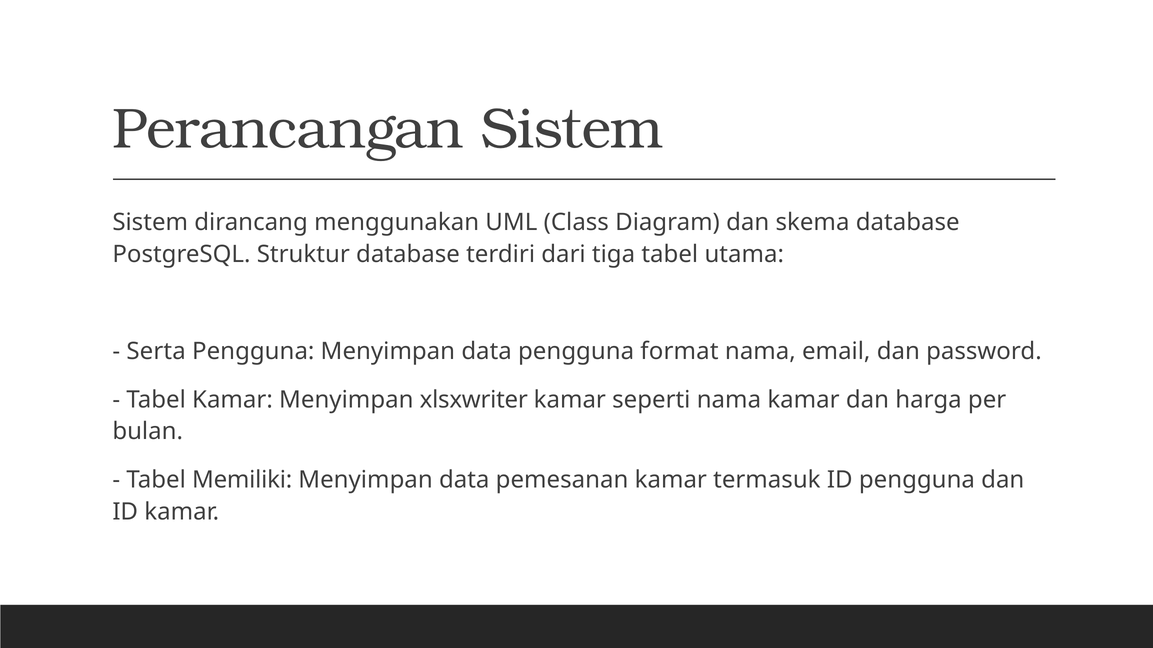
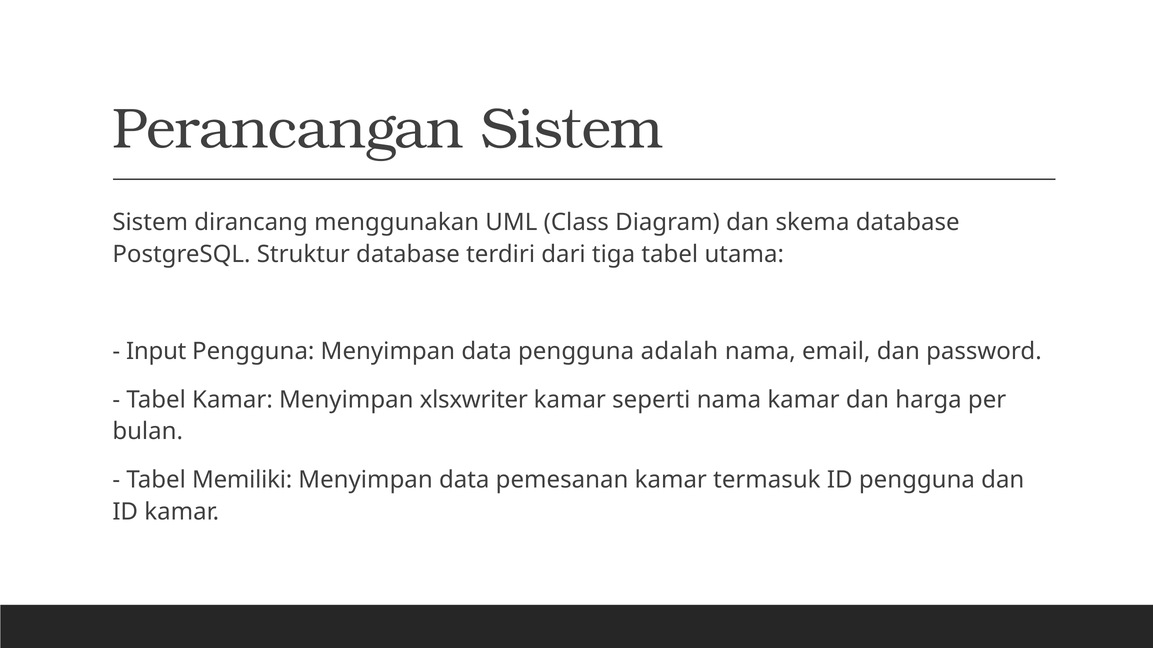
Serta: Serta -> Input
format: format -> adalah
